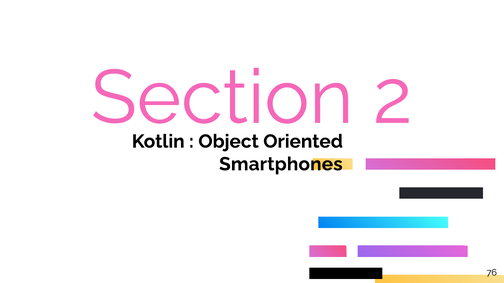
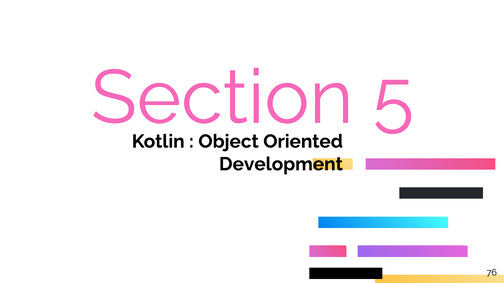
2: 2 -> 5
Smartphones: Smartphones -> Development
